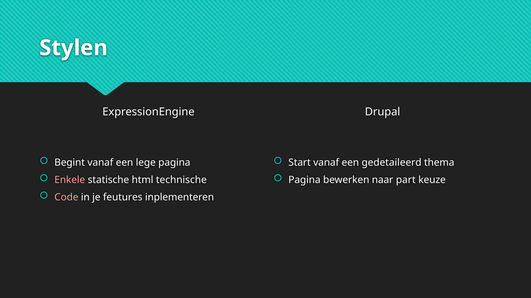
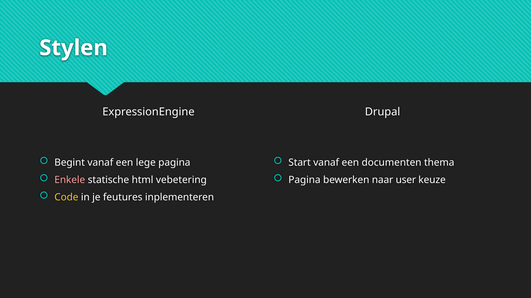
gedetaileerd: gedetaileerd -> documenten
technische: technische -> vebetering
part: part -> user
Code colour: pink -> yellow
